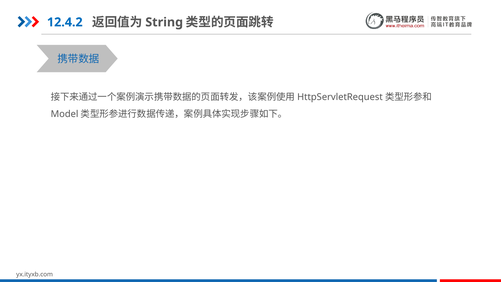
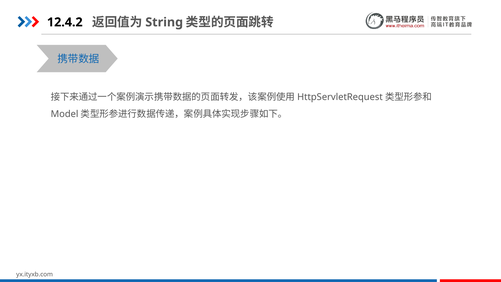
12.4.2 colour: blue -> black
